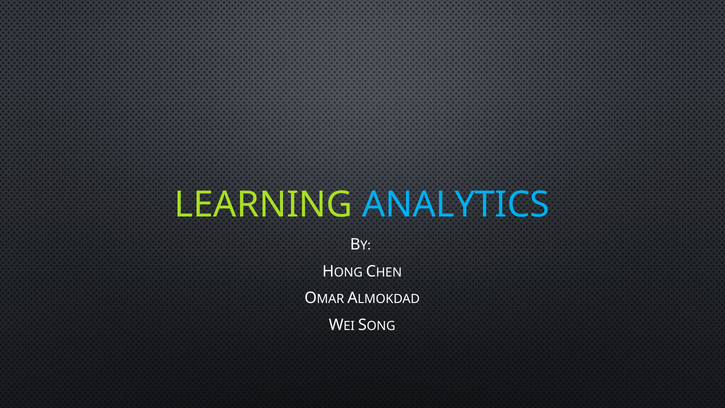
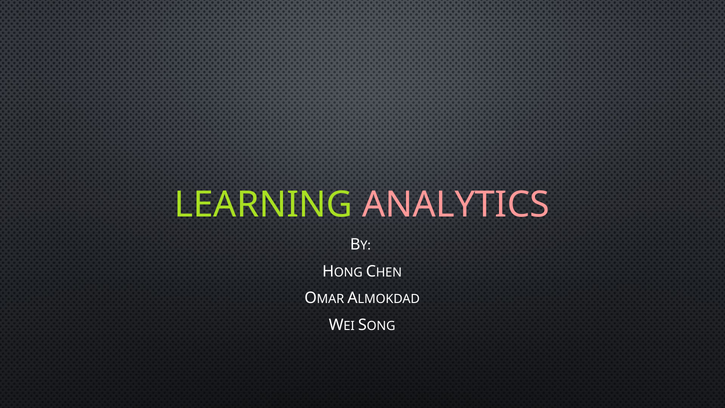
ANALYTICS colour: light blue -> pink
